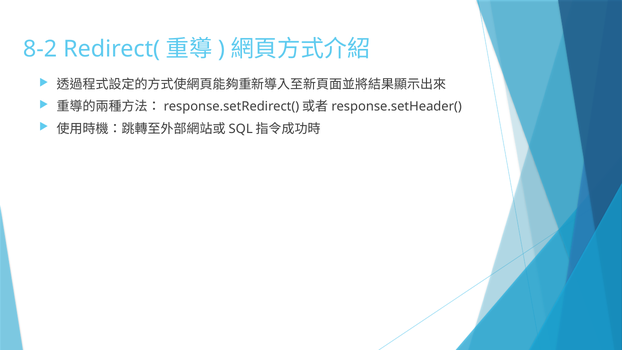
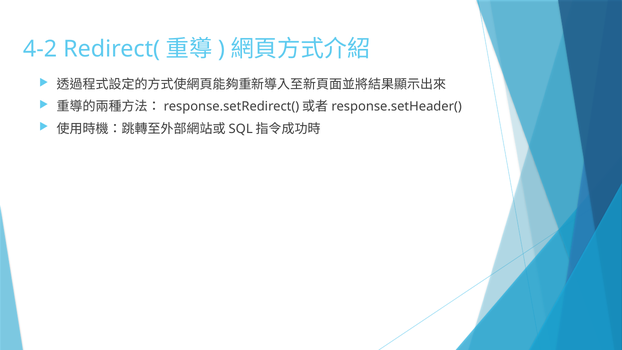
8-2: 8-2 -> 4-2
